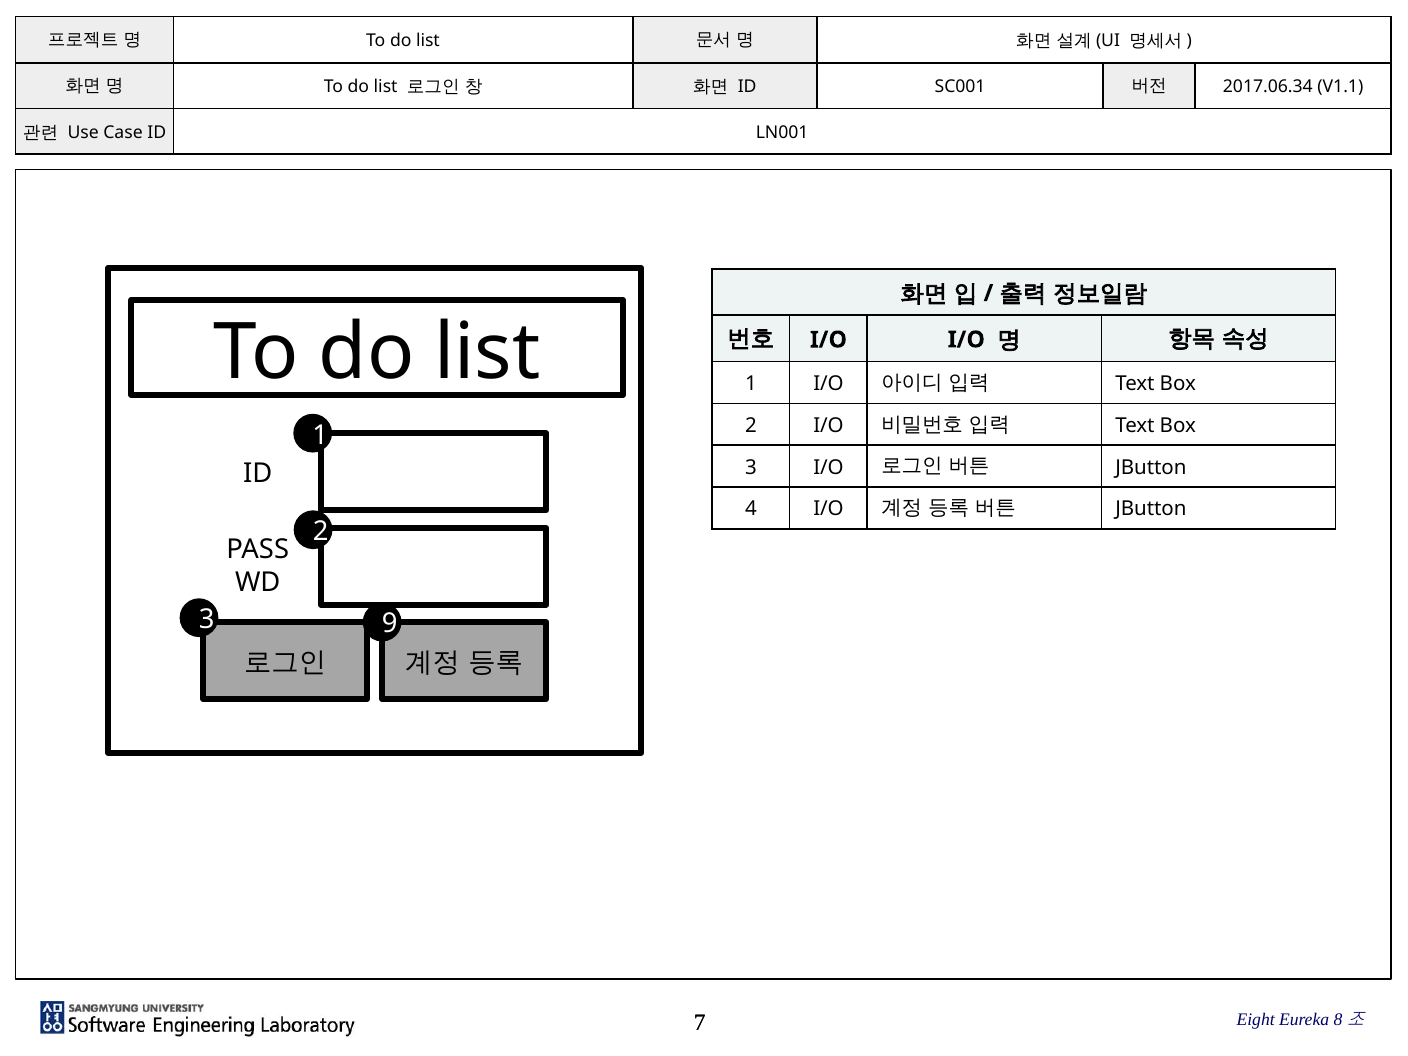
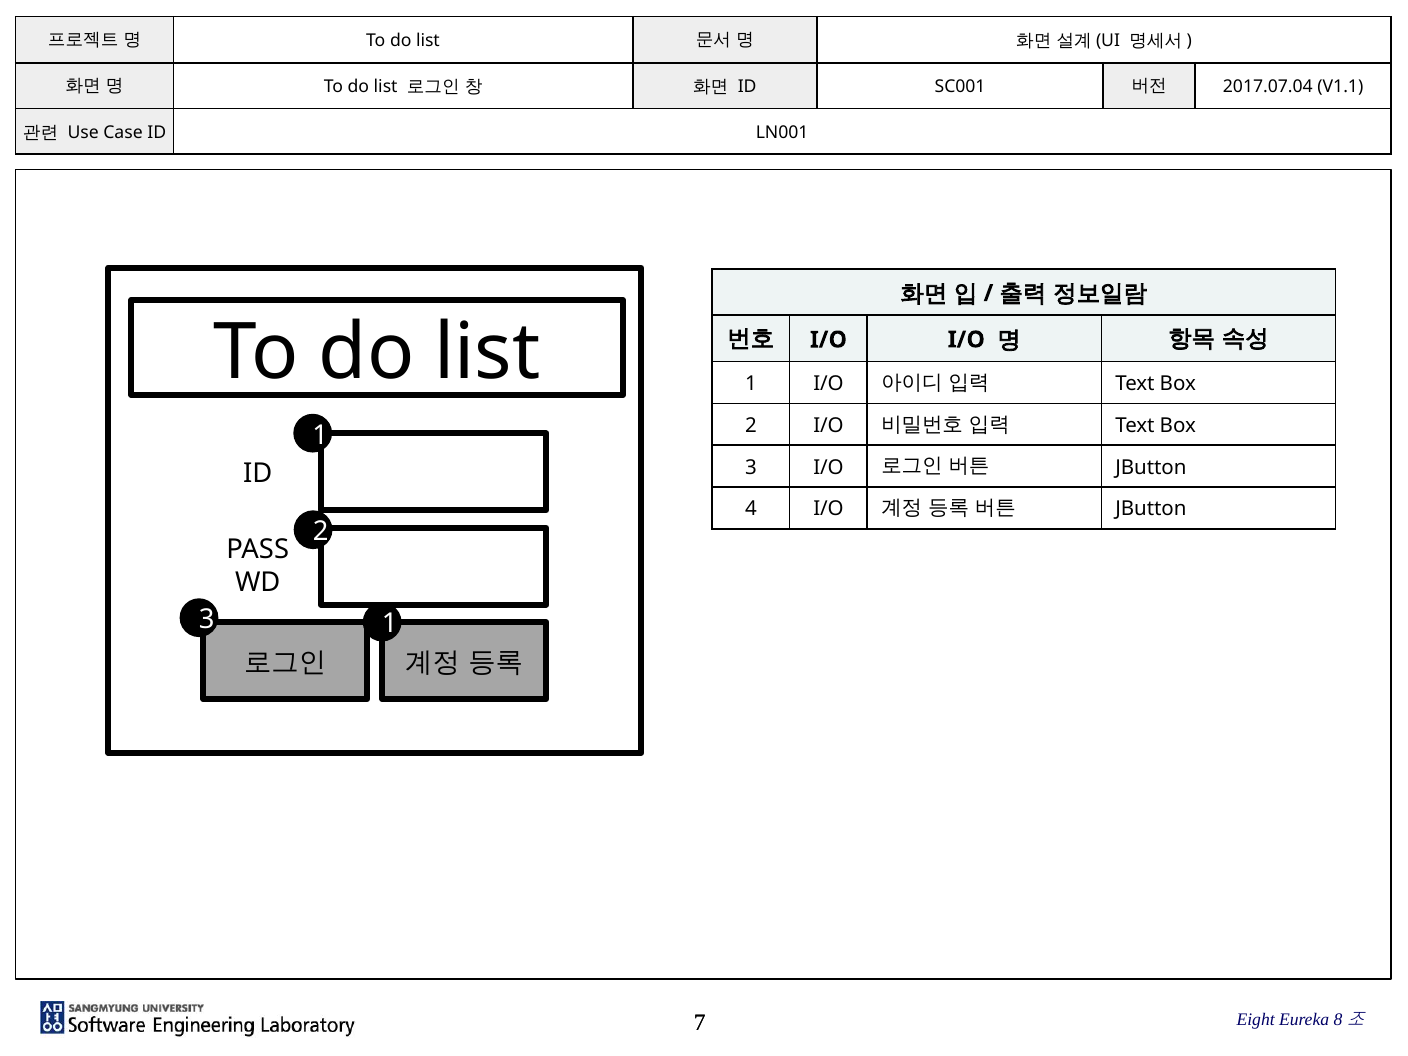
2017.06.34: 2017.06.34 -> 2017.07.04
3 9: 9 -> 1
